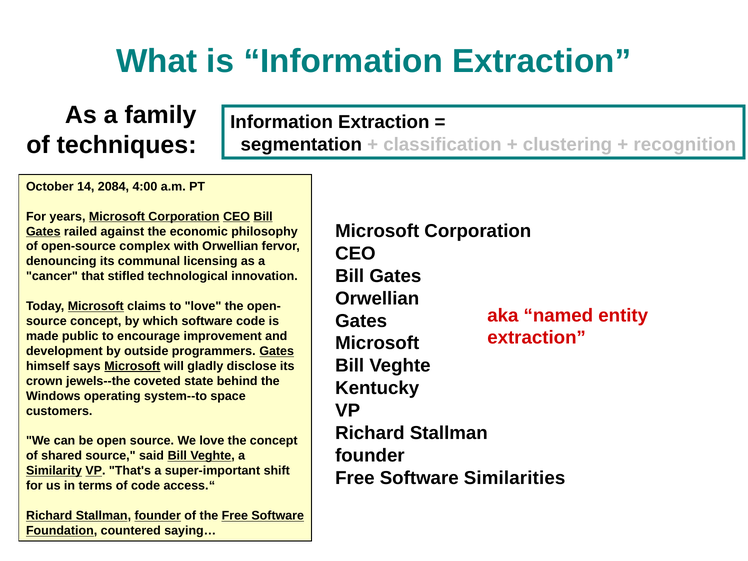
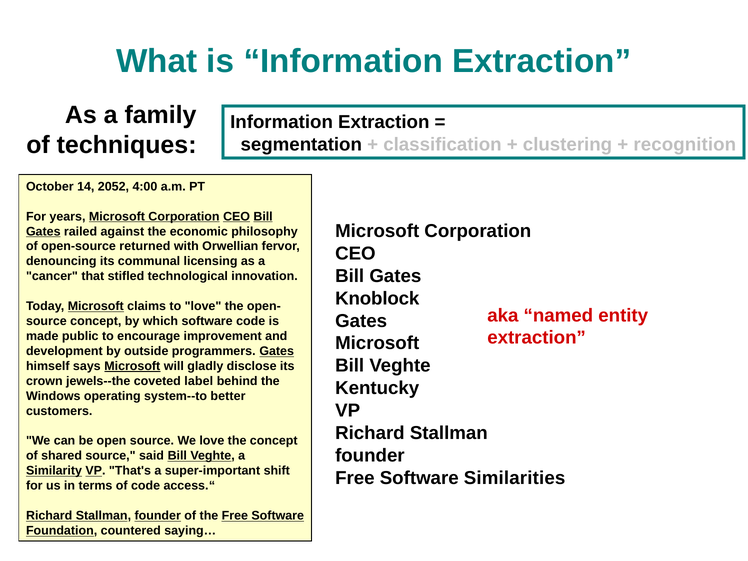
2084: 2084 -> 2052
complex: complex -> returned
Orwellian at (377, 298): Orwellian -> Knoblock
state: state -> label
space: space -> better
